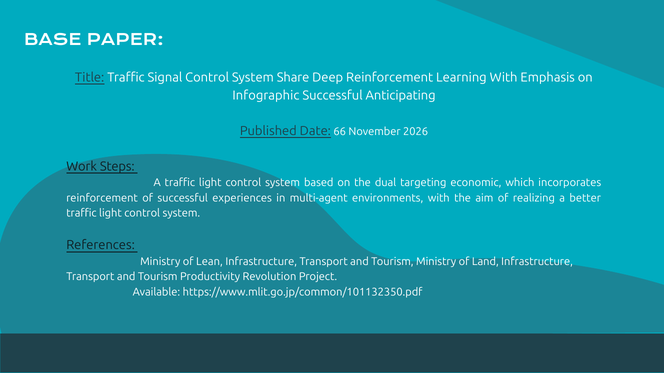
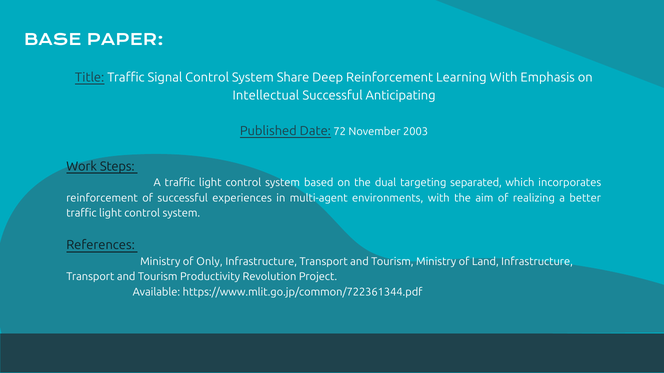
Infographic: Infographic -> Intellectual
66: 66 -> 72
2026: 2026 -> 2003
economic: economic -> separated
Lean: Lean -> Only
https://www.mlit.go.jp/common/101132350.pdf: https://www.mlit.go.jp/common/101132350.pdf -> https://www.mlit.go.jp/common/722361344.pdf
